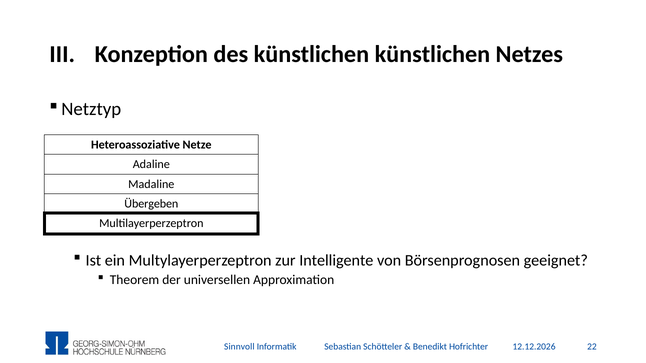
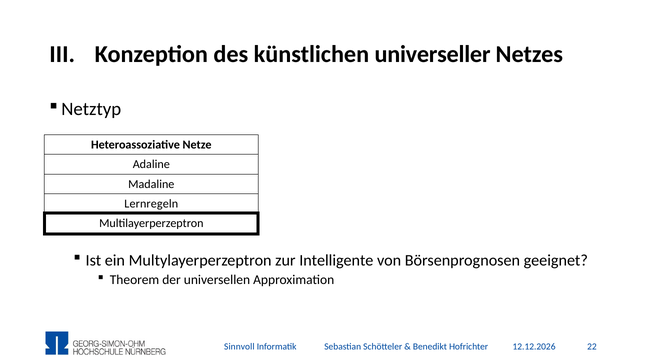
künstlichen künstlichen: künstlichen -> universeller
Übergeben: Übergeben -> Lernregeln
